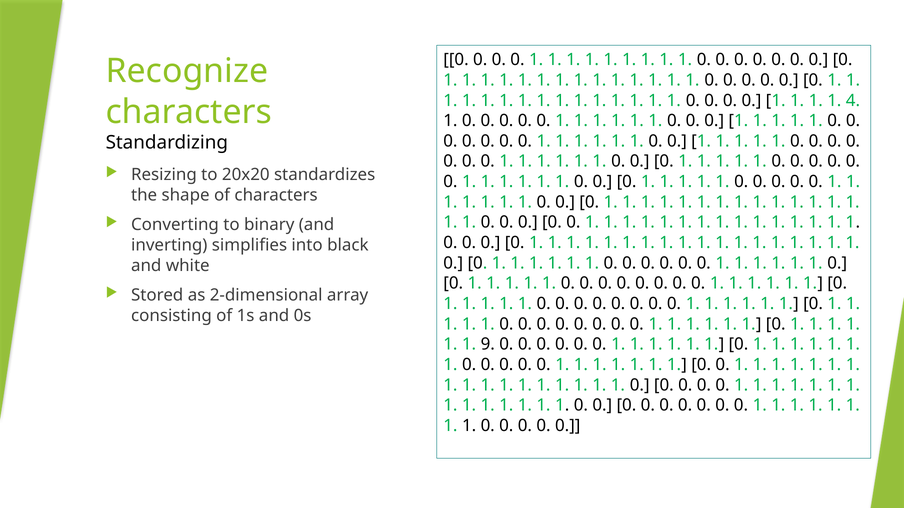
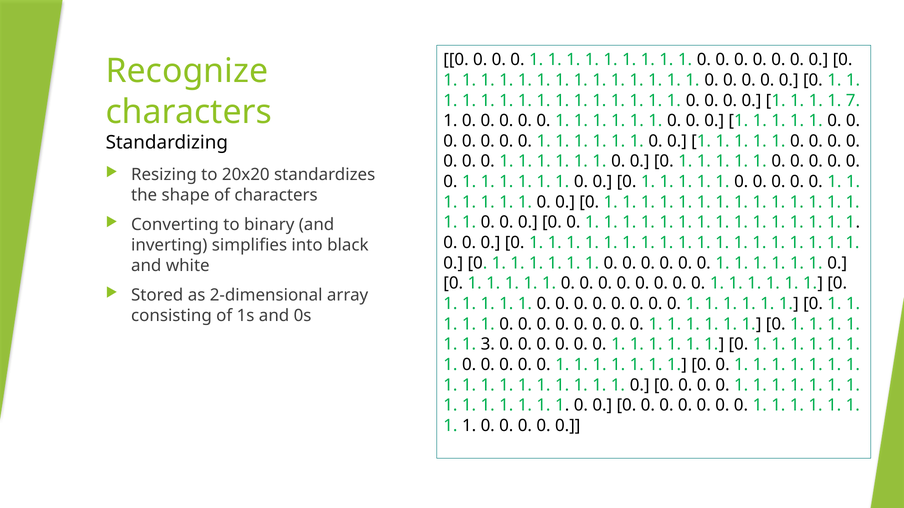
4: 4 -> 7
9: 9 -> 3
